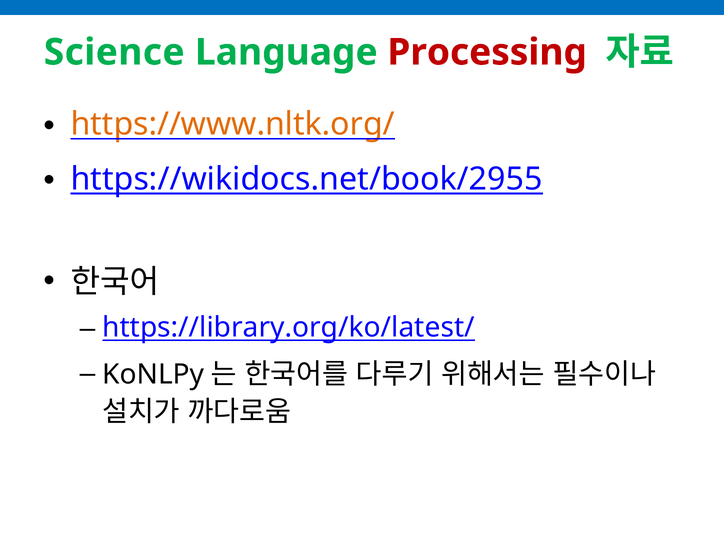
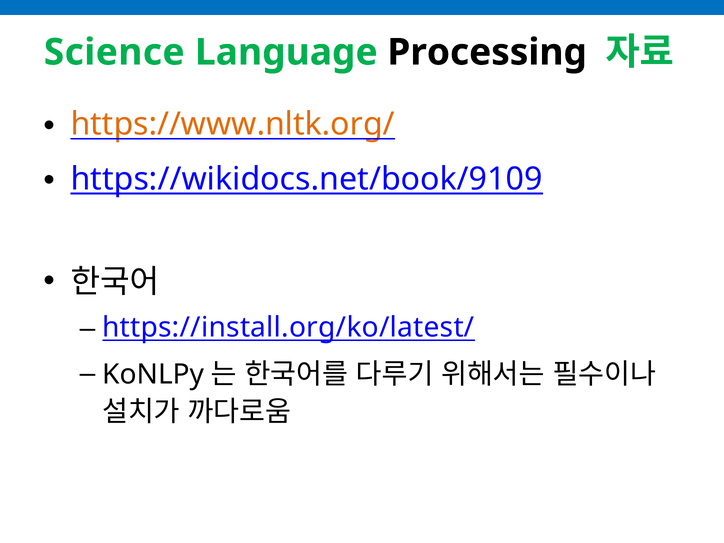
Processing colour: red -> black
https://wikidocs.net/book/2955: https://wikidocs.net/book/2955 -> https://wikidocs.net/book/9109
https://library.org/ko/latest/: https://library.org/ko/latest/ -> https://install.org/ko/latest/
